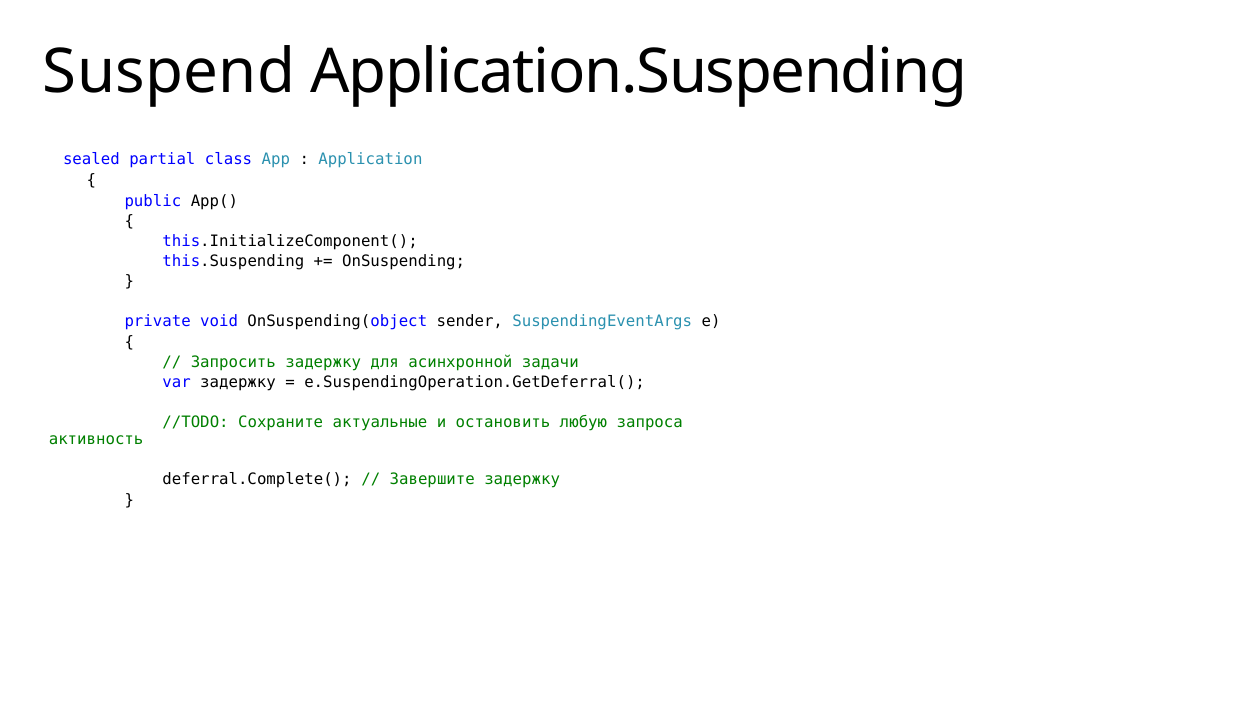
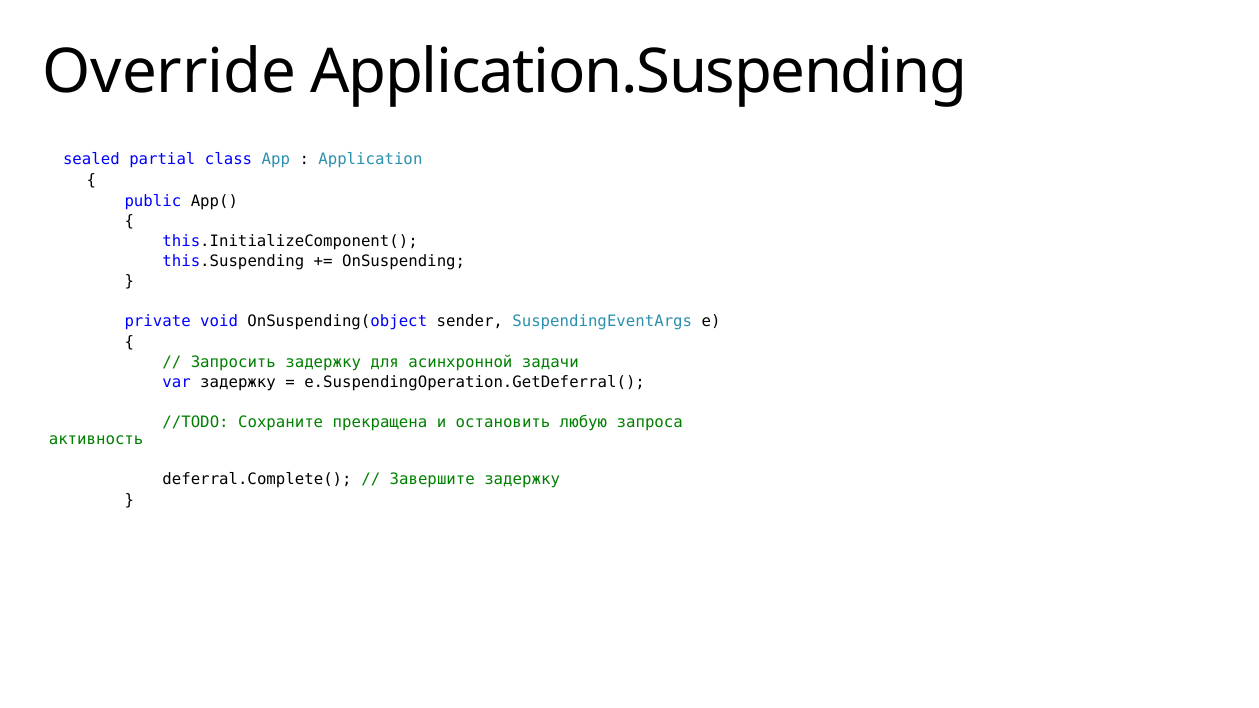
Suspend: Suspend -> Override
актуальные: актуальные -> прекращена
